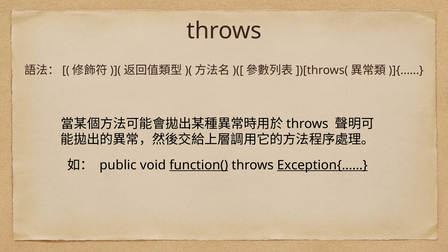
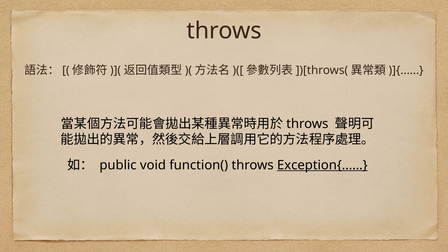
function( underline: present -> none
